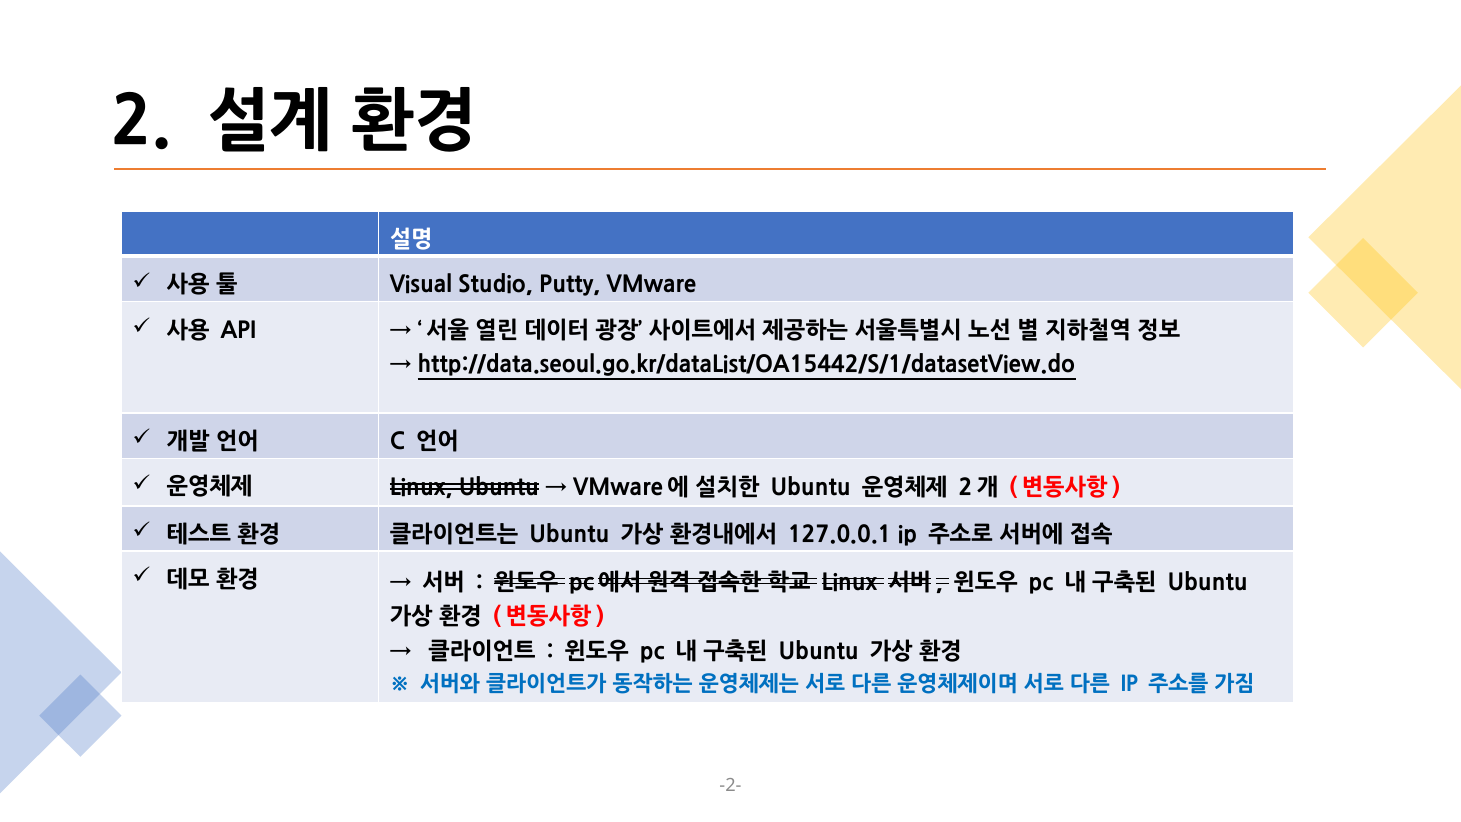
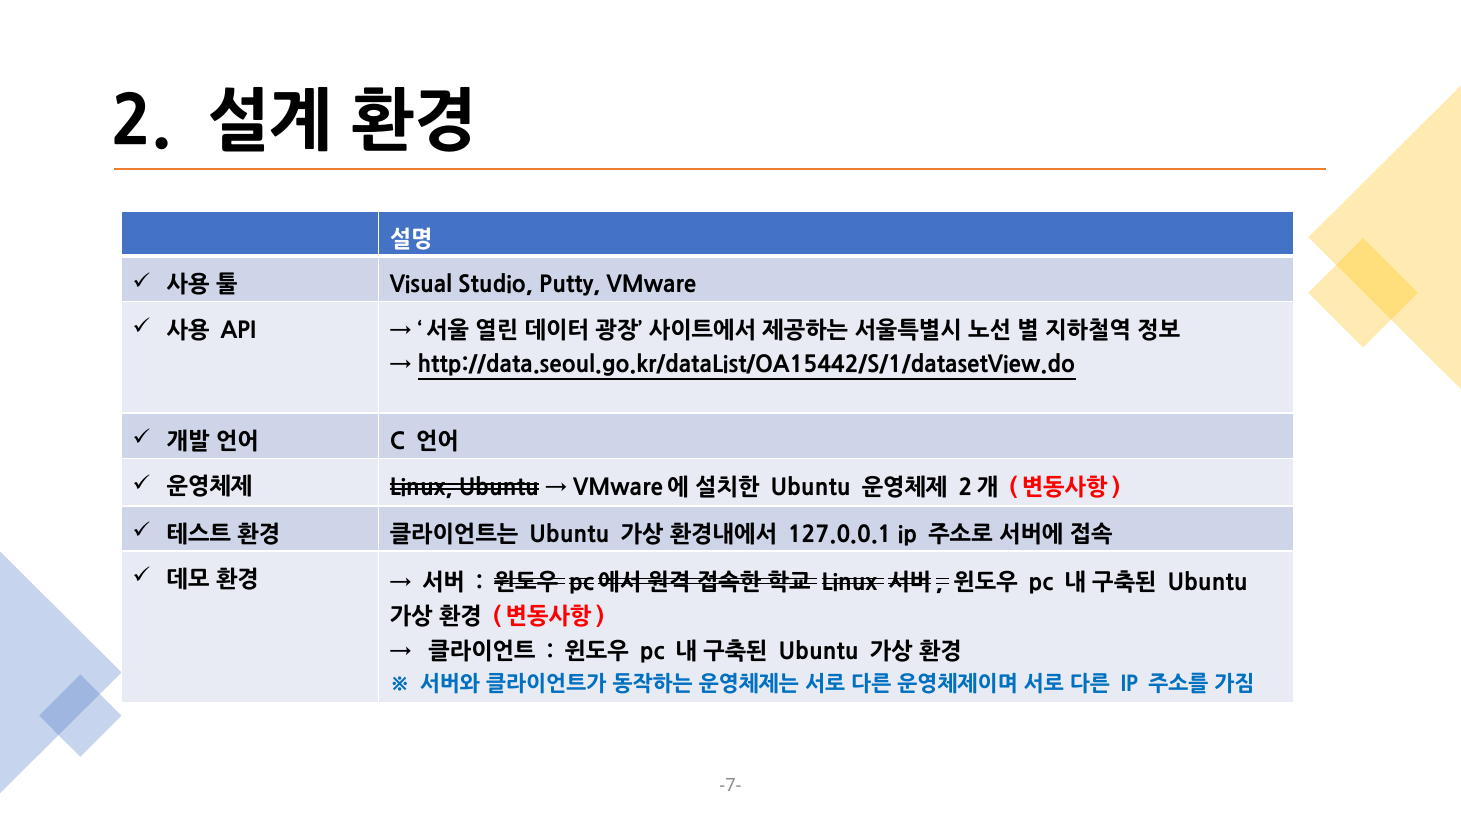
-2-: -2- -> -7-
